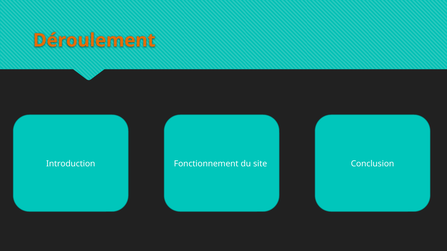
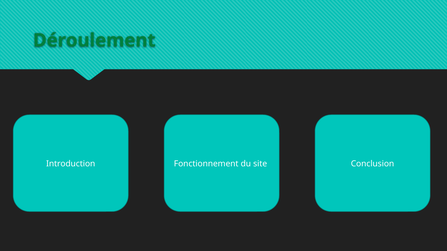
Déroulement colour: orange -> green
